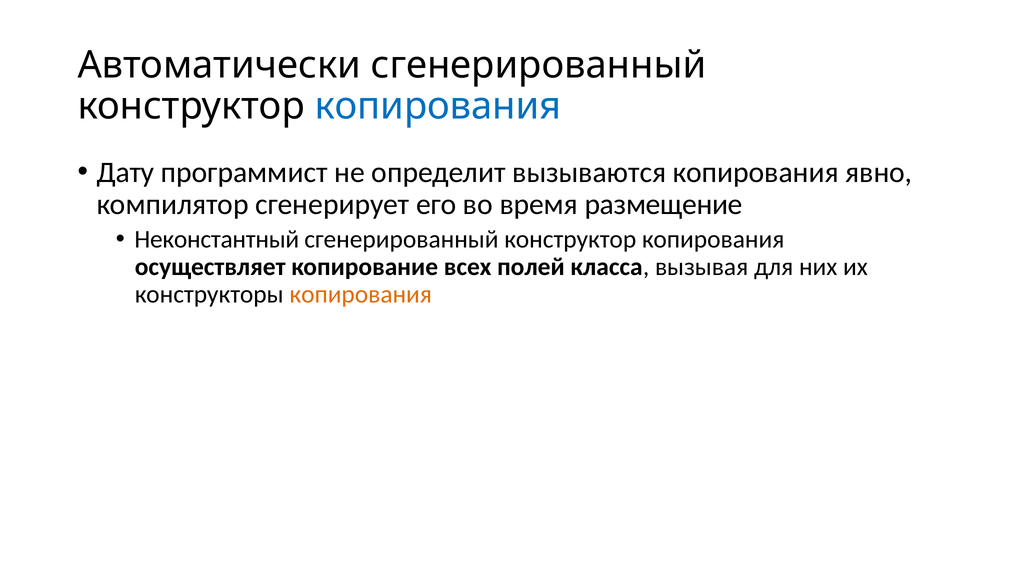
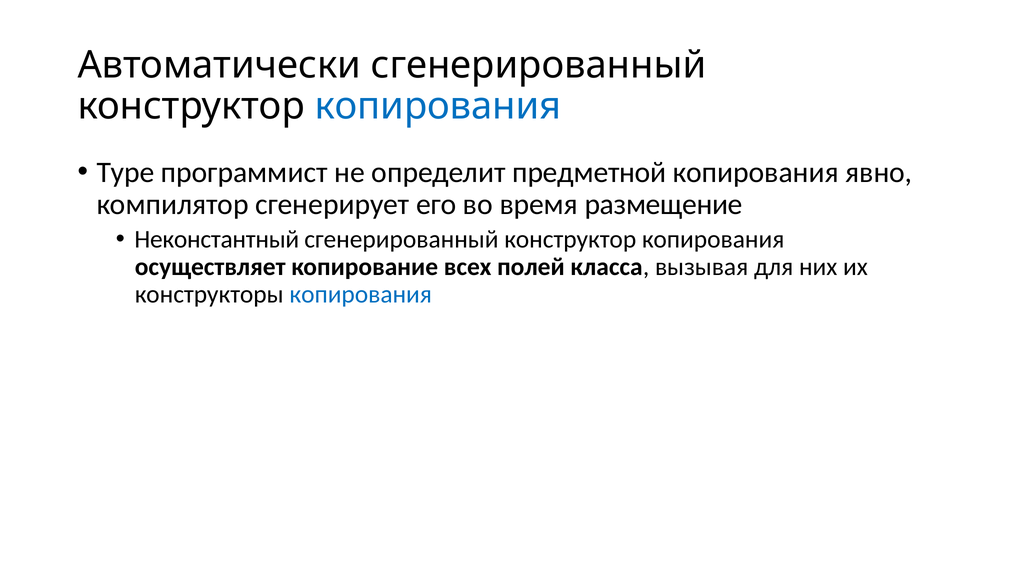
Дату: Дату -> Type
вызываются: вызываются -> предметной
копирования at (361, 294) colour: orange -> blue
